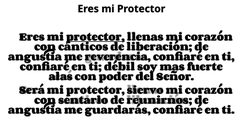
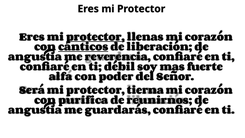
cánticos underline: none -> present
alas: alas -> alfa
siervo: siervo -> tierna
sentarlo: sentarlo -> purifica
